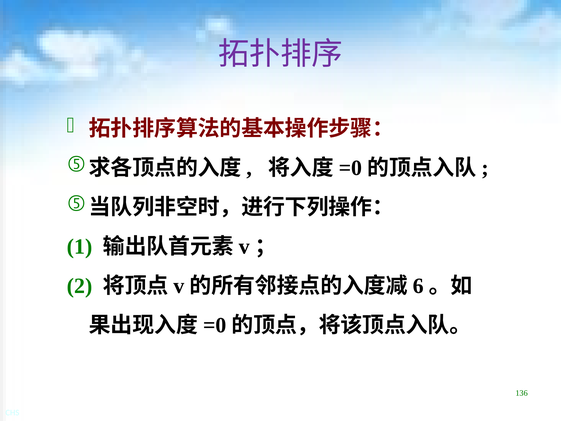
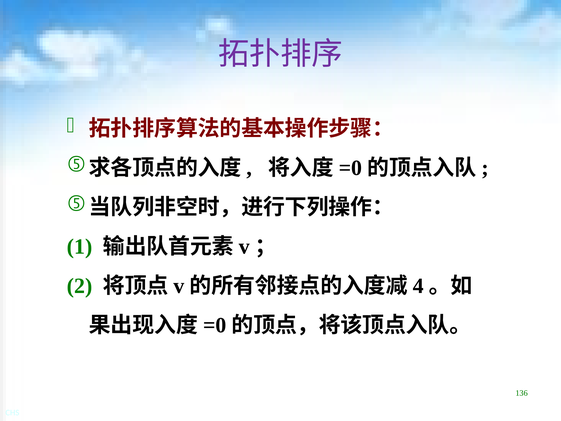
6: 6 -> 4
